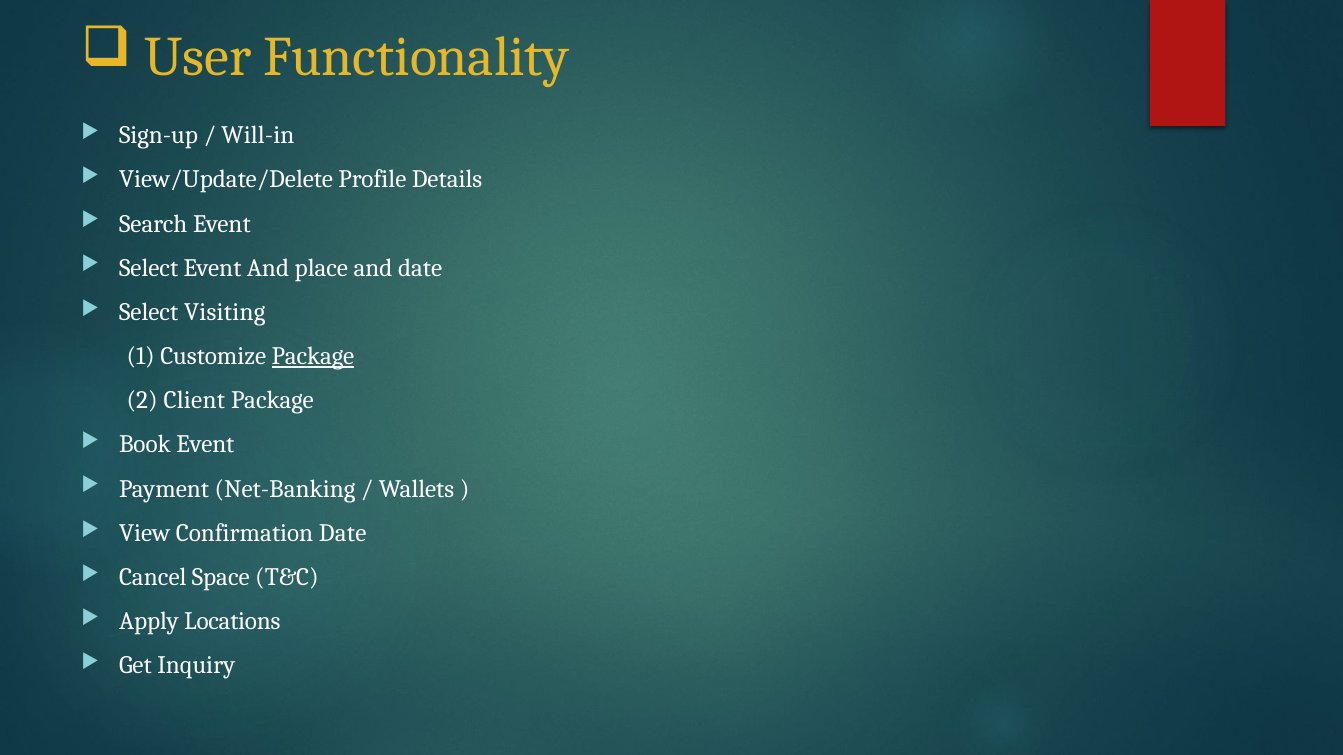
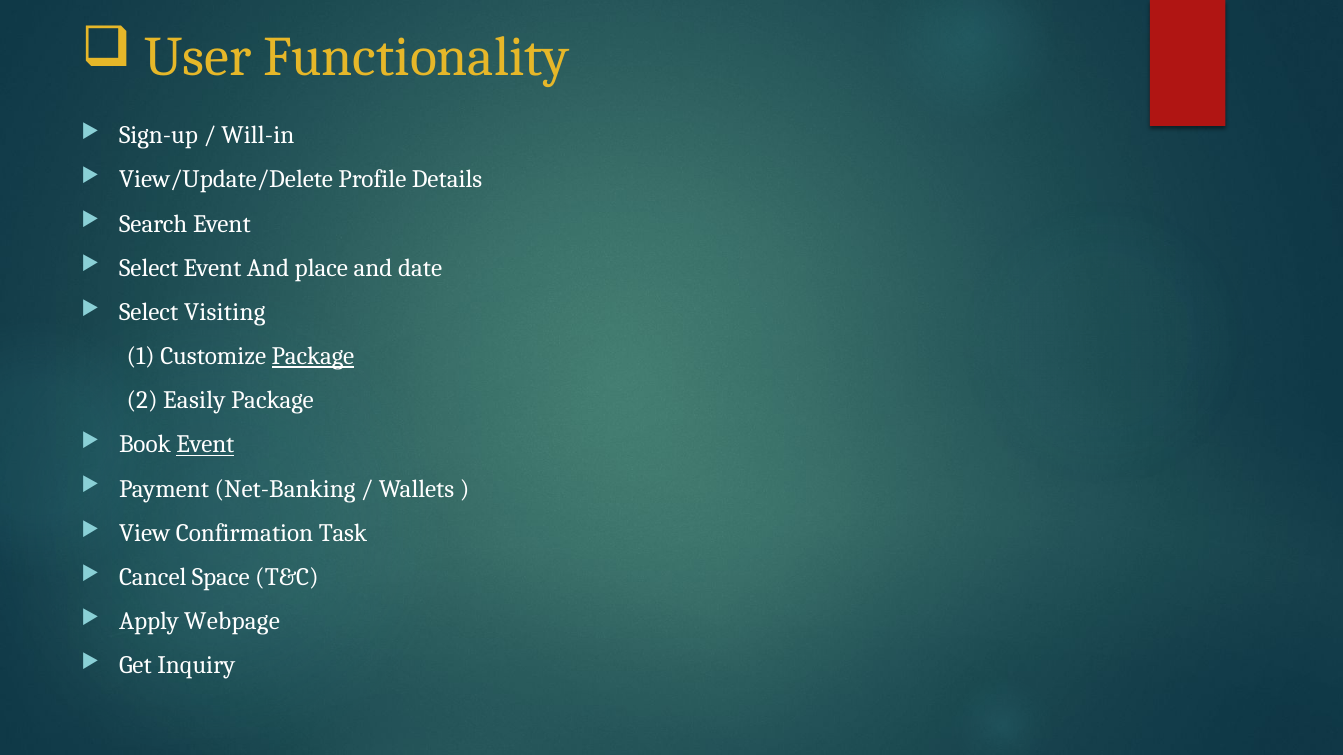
Client: Client -> Easily
Event at (205, 445) underline: none -> present
Confirmation Date: Date -> Task
Locations: Locations -> Webpage
